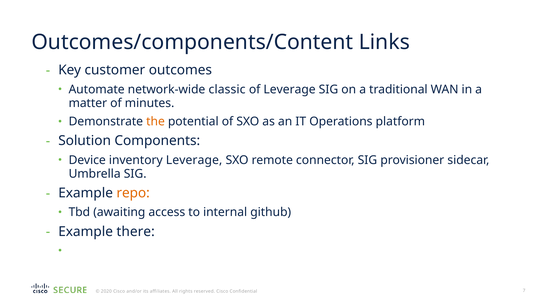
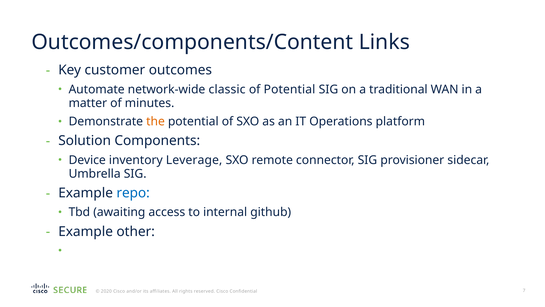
of Leverage: Leverage -> Potential
repo colour: orange -> blue
there: there -> other
